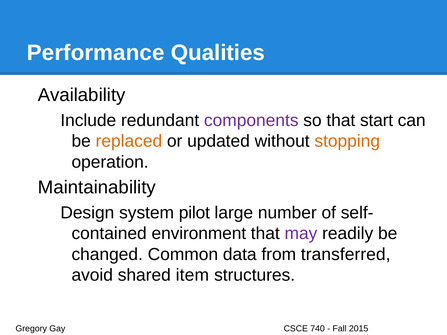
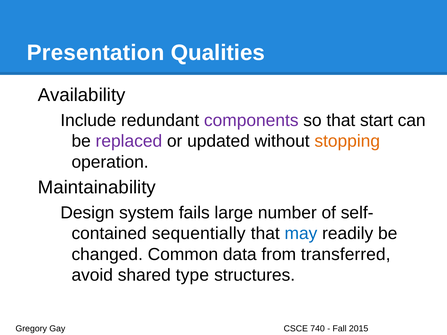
Performance: Performance -> Presentation
replaced colour: orange -> purple
pilot: pilot -> fails
environment: environment -> sequentially
may colour: purple -> blue
item: item -> type
